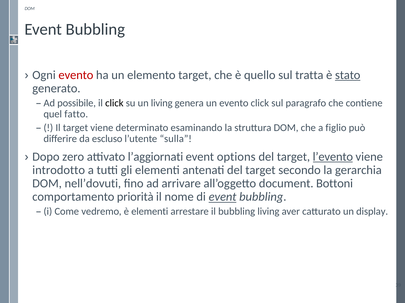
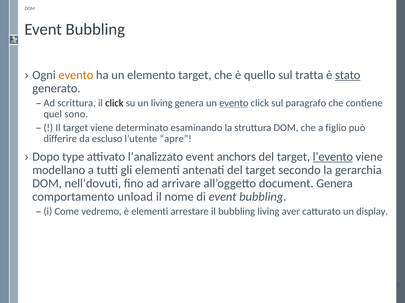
evento at (76, 75) colour: red -> orange
possibile: possibile -> scrittura
evento at (234, 103) underline: none -> present
fatto: fatto -> sono
sulla: sulla -> apre
zero: zero -> type
l’aggiornati: l’aggiornati -> l’analizzato
options: options -> anchors
introdotto: introdotto -> modellano
document Bottoni: Bottoni -> Genera
priorità: priorità -> unload
event at (223, 197) underline: present -> none
